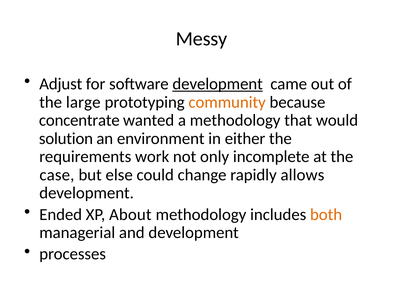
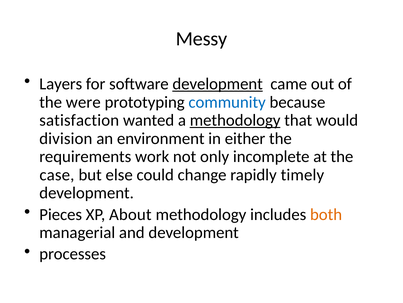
Adjust: Adjust -> Layers
large: large -> were
community colour: orange -> blue
concentrate: concentrate -> satisfaction
methodology at (235, 120) underline: none -> present
solution: solution -> division
allows: allows -> timely
Ended: Ended -> Pieces
